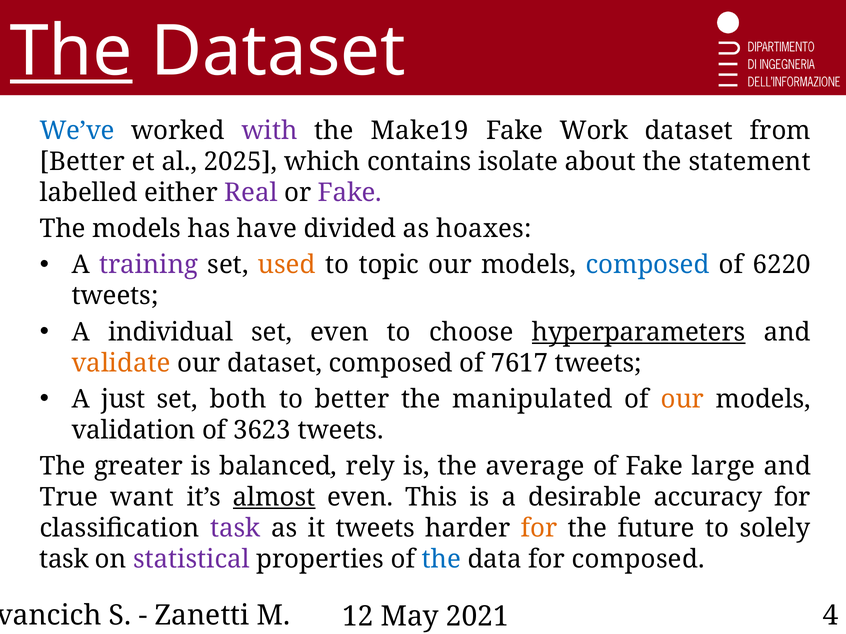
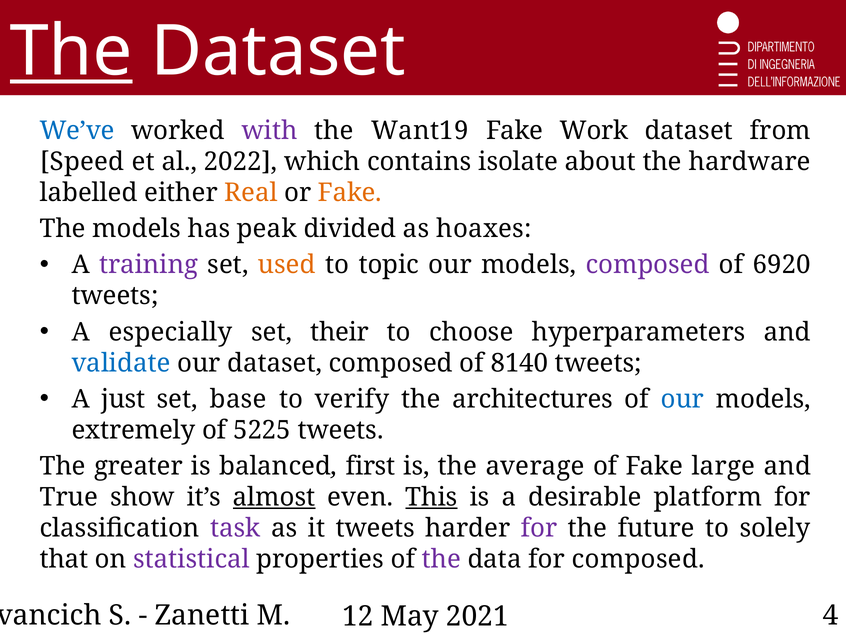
Make19: Make19 -> Want19
Better at (82, 162): Better -> Speed
2025: 2025 -> 2022
statement: statement -> hardware
Real colour: purple -> orange
Fake at (350, 193) colour: purple -> orange
have: have -> peak
composed at (648, 265) colour: blue -> purple
6220: 6220 -> 6920
individual: individual -> especially
set even: even -> their
hyperparameters underline: present -> none
validate colour: orange -> blue
7617: 7617 -> 8140
both: both -> base
to better: better -> verify
manipulated: manipulated -> architectures
our at (682, 400) colour: orange -> blue
validation: validation -> extremely
3623: 3623 -> 5225
rely: rely -> first
want: want -> show
This underline: none -> present
accuracy: accuracy -> platform
for at (539, 529) colour: orange -> purple
task at (64, 560): task -> that
the at (441, 560) colour: blue -> purple
